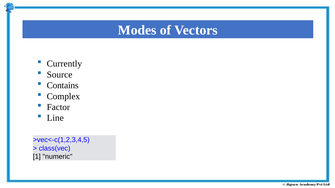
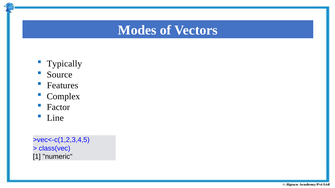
Currently: Currently -> Typically
Contains: Contains -> Features
